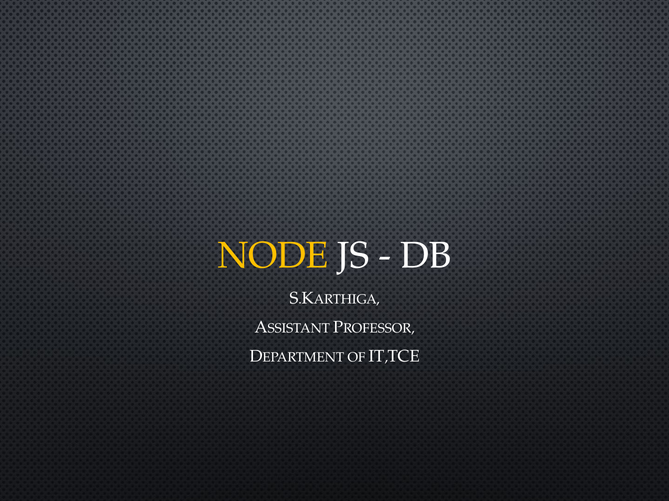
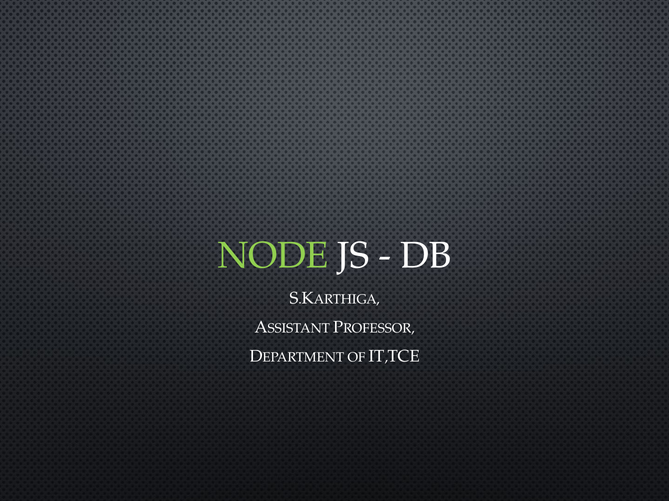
NODE colour: yellow -> light green
